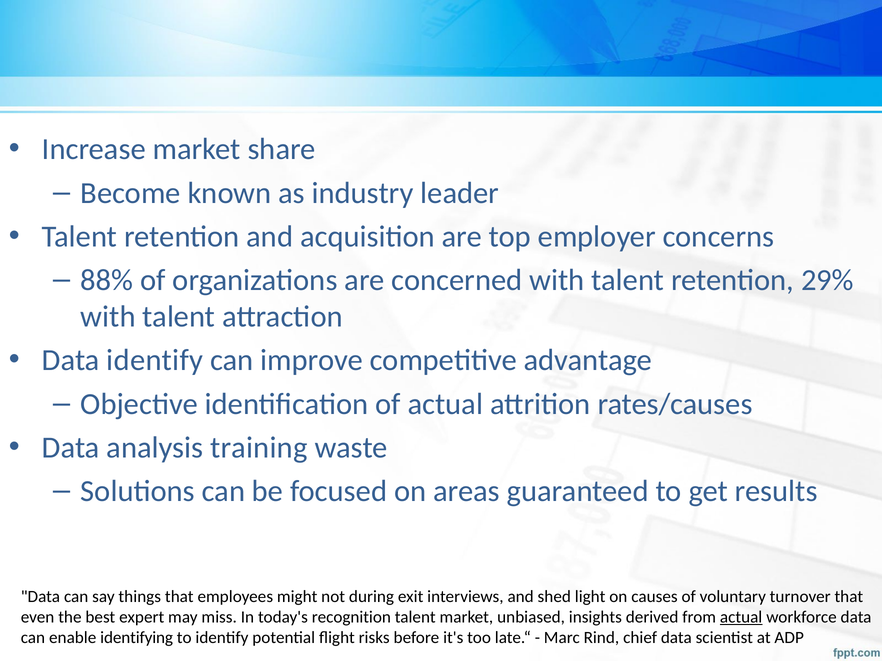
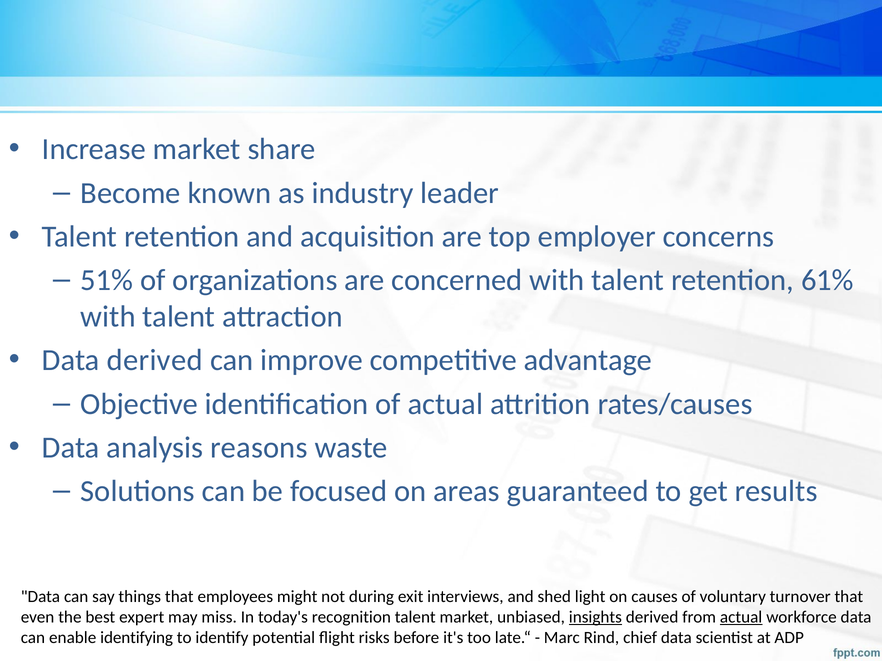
88%: 88% -> 51%
29%: 29% -> 61%
Data identify: identify -> derived
training: training -> reasons
insights underline: none -> present
